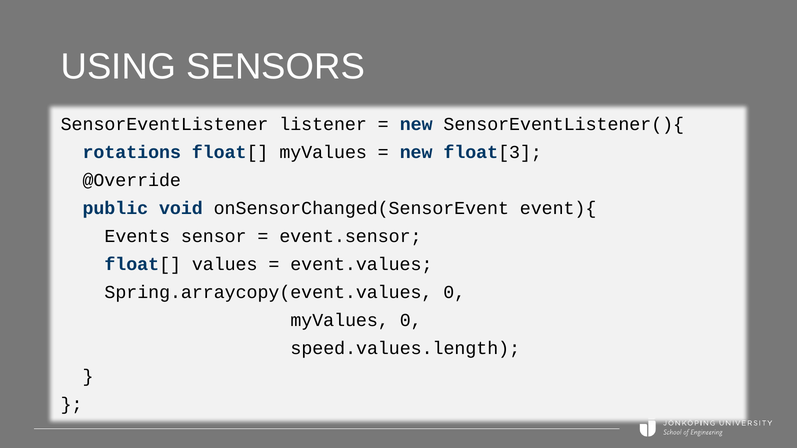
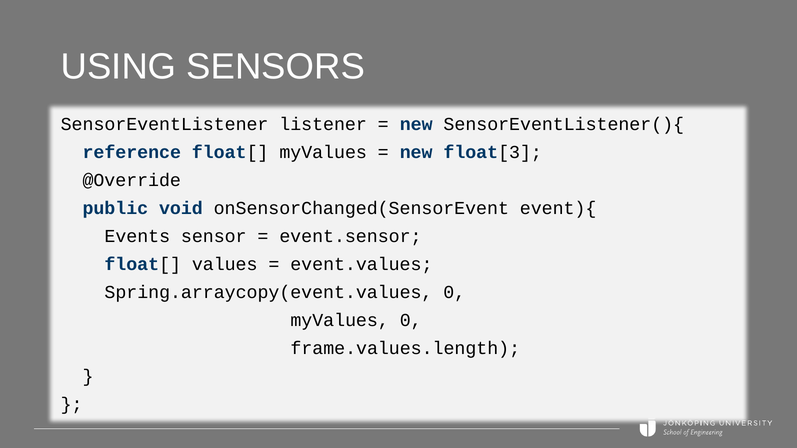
rotations: rotations -> reference
speed.values.length: speed.values.length -> frame.values.length
